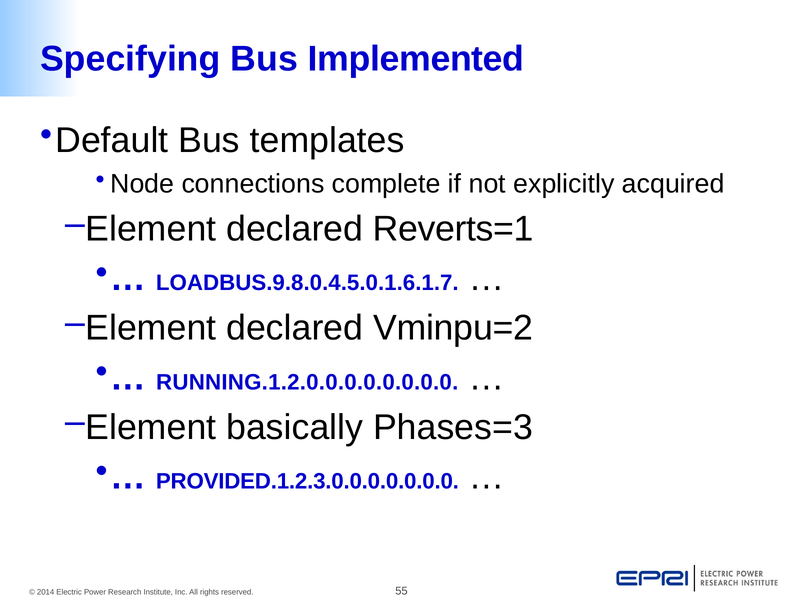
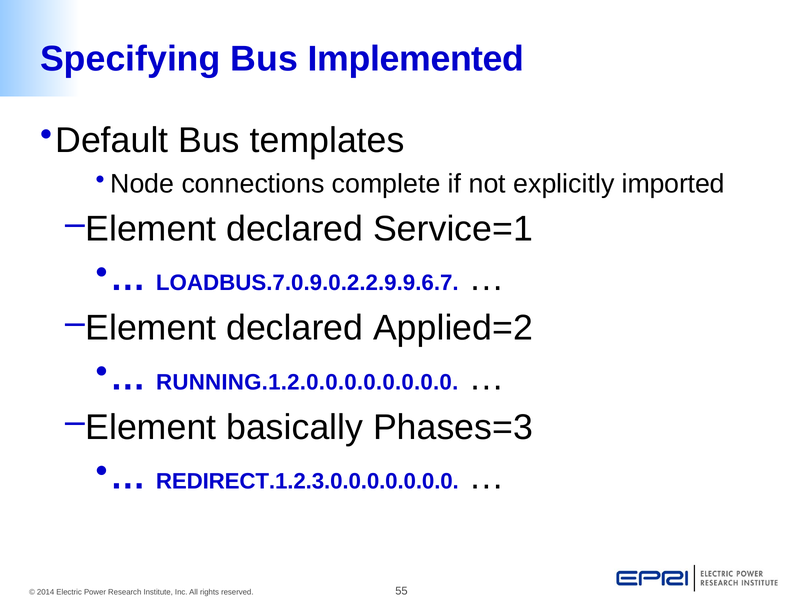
acquired: acquired -> imported
Reverts=1: Reverts=1 -> Service=1
LOADBUS.9.8.0.4.5.0.1.6.1.7: LOADBUS.9.8.0.4.5.0.1.6.1.7 -> LOADBUS.7.0.9.0.2.2.9.9.6.7
Vminpu=2: Vminpu=2 -> Applied=2
PROVIDED.1.2.3.0.0.0.0.0.0.0: PROVIDED.1.2.3.0.0.0.0.0.0.0 -> REDIRECT.1.2.3.0.0.0.0.0.0.0
